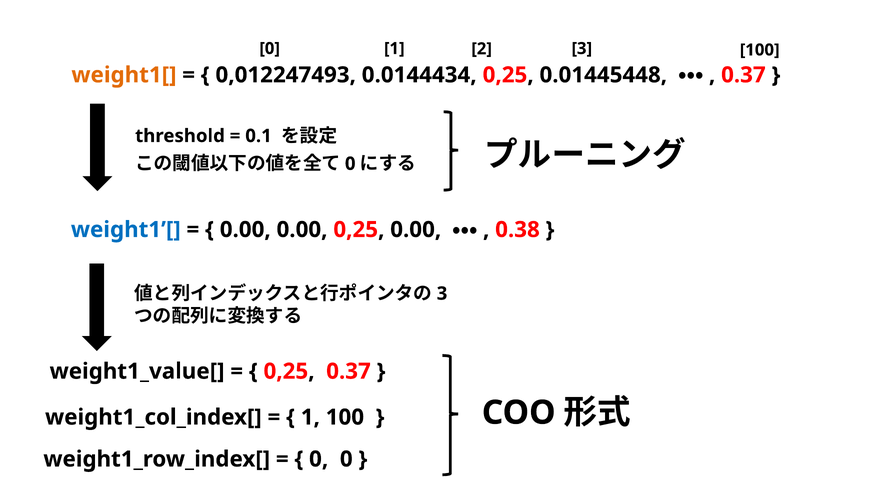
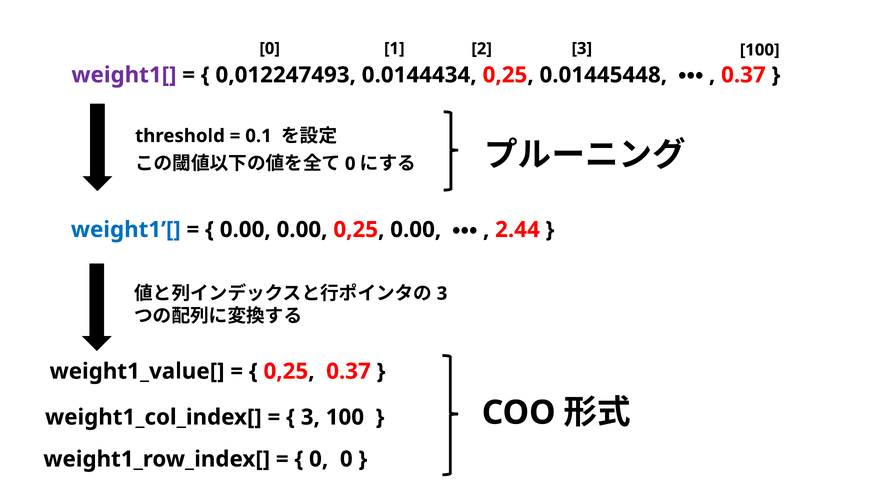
weight1[ colour: orange -> purple
0.38: 0.38 -> 2.44
1 at (310, 417): 1 -> 3
